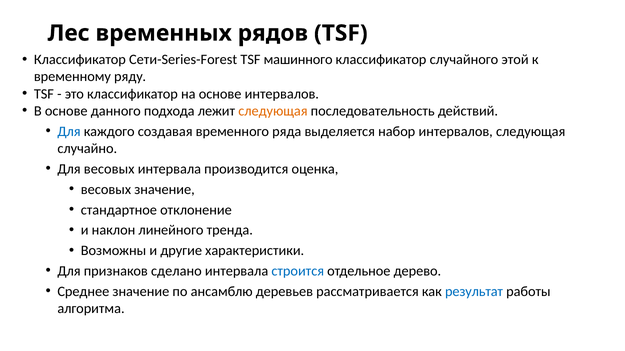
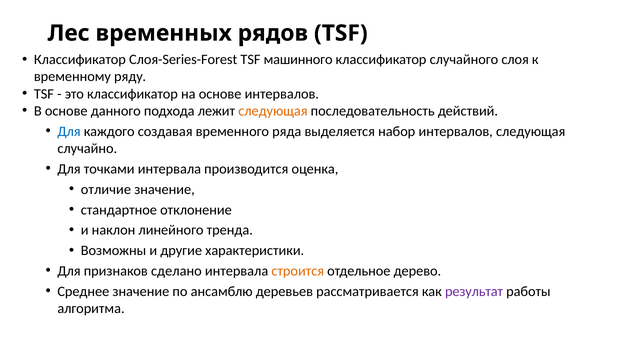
Сети-Series-Forest: Сети-Series-Forest -> Слоя-Series-Forest
этой: этой -> слоя
Для весовых: весовых -> точками
весовых at (106, 190): весовых -> отличие
строится colour: blue -> orange
результат colour: blue -> purple
